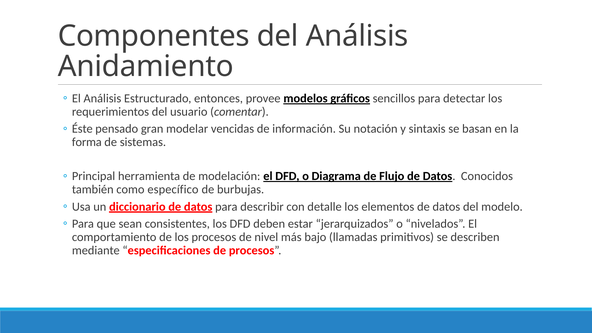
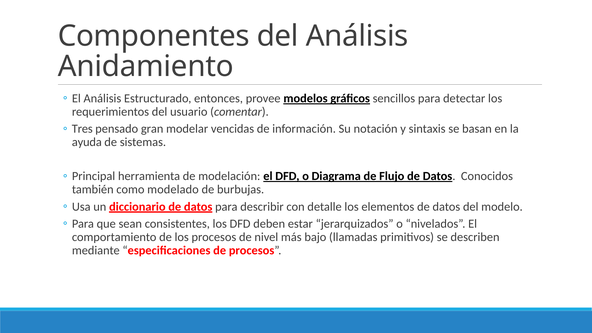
Éste: Éste -> Tres
forma: forma -> ayuda
específico: específico -> modelado
